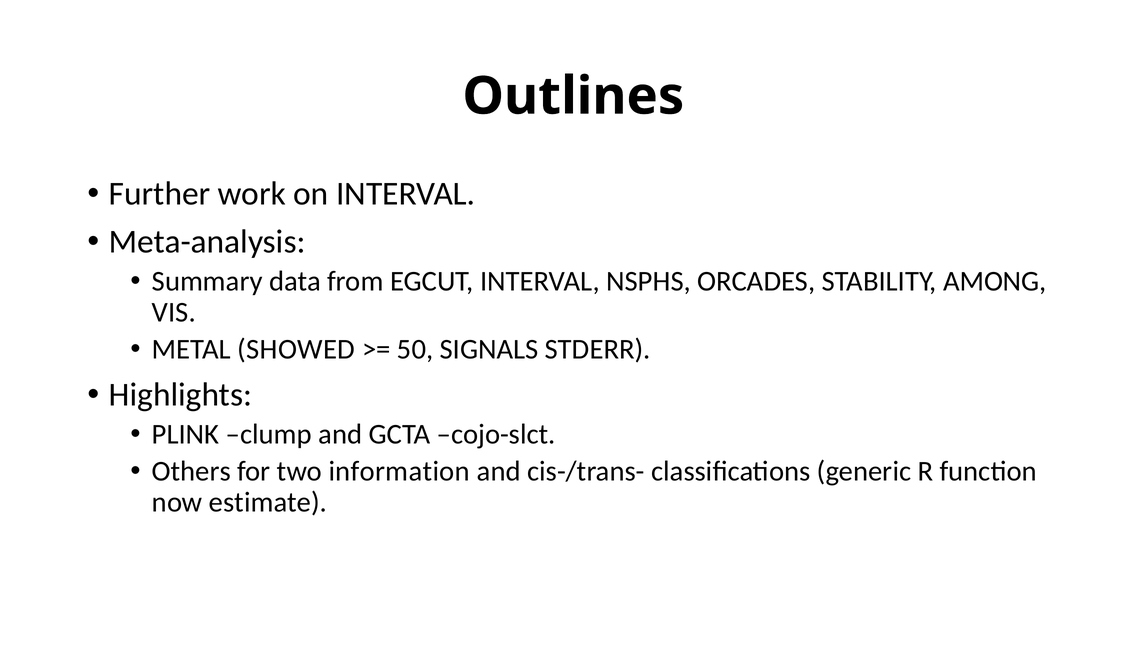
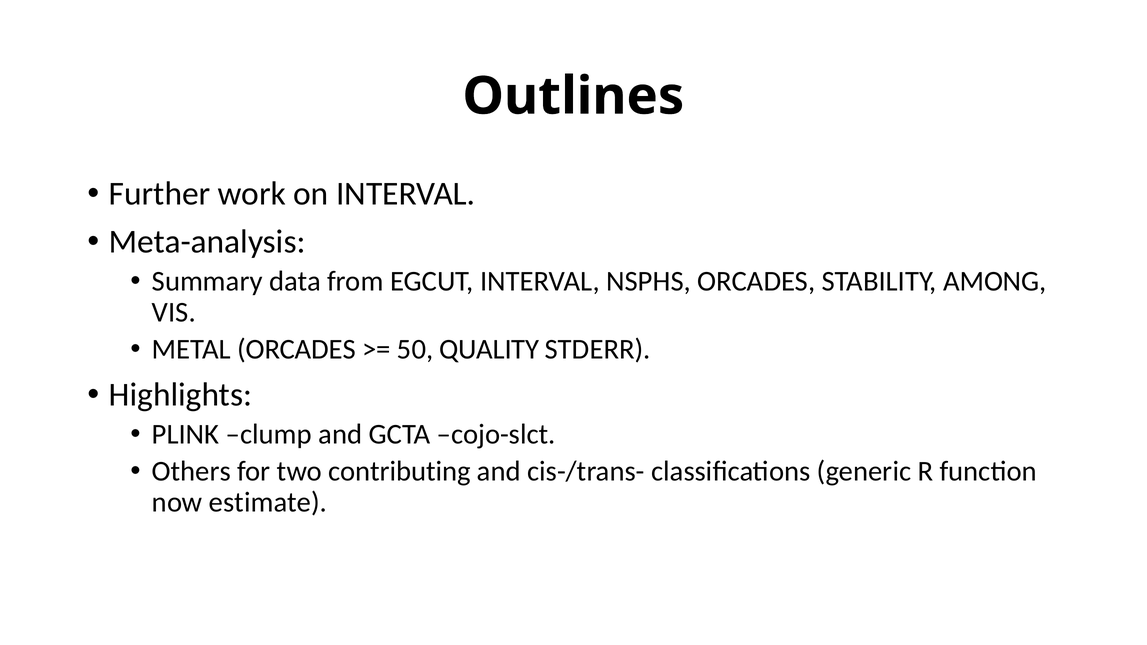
METAL SHOWED: SHOWED -> ORCADES
SIGNALS: SIGNALS -> QUALITY
information: information -> contributing
